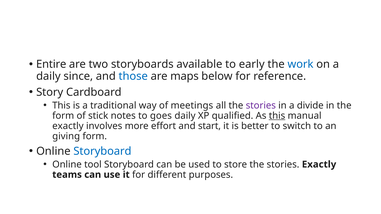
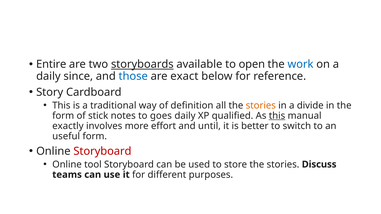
storyboards underline: none -> present
early: early -> open
maps: maps -> exact
meetings: meetings -> definition
stories at (261, 106) colour: purple -> orange
start: start -> until
giving: giving -> useful
Storyboard at (102, 151) colour: blue -> red
stories Exactly: Exactly -> Discuss
